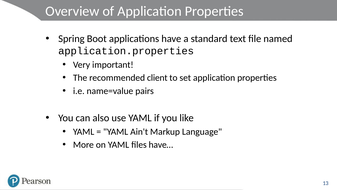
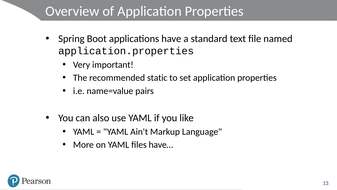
client: client -> static
